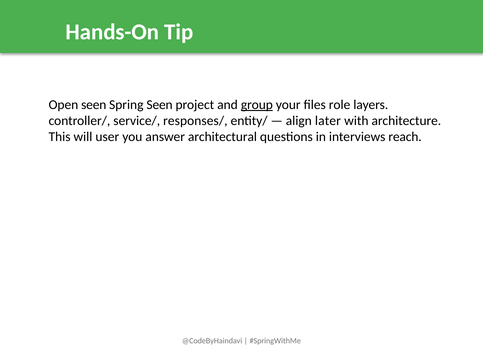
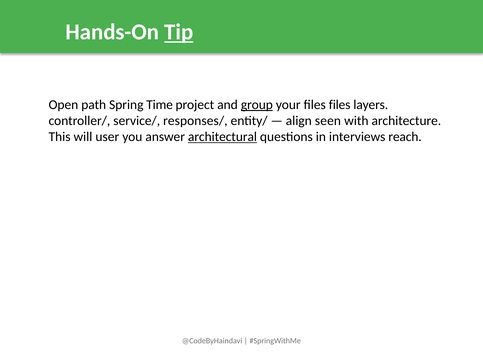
Tip underline: none -> present
seen at (94, 105): seen -> path
Spring Seen: Seen -> Time
files role: role -> files
later: later -> seen
architectural underline: none -> present
